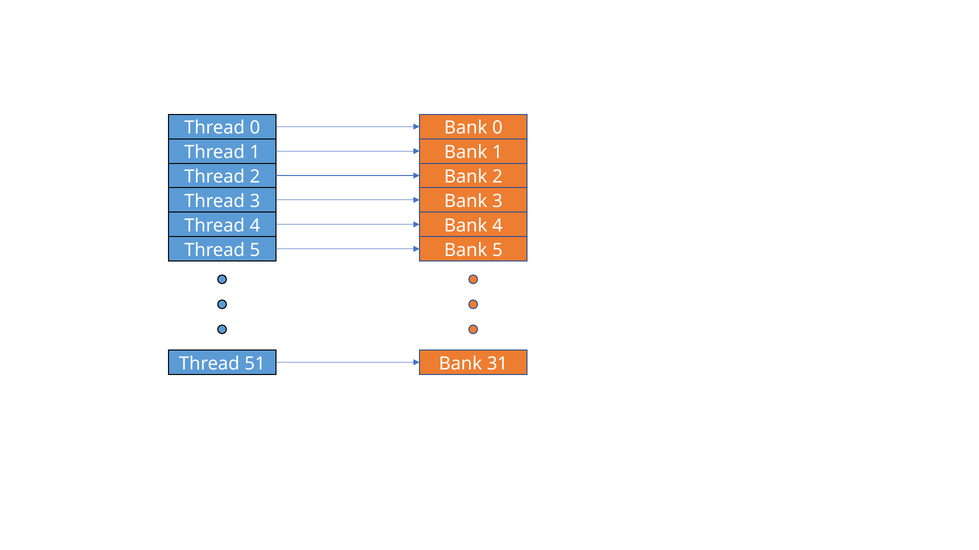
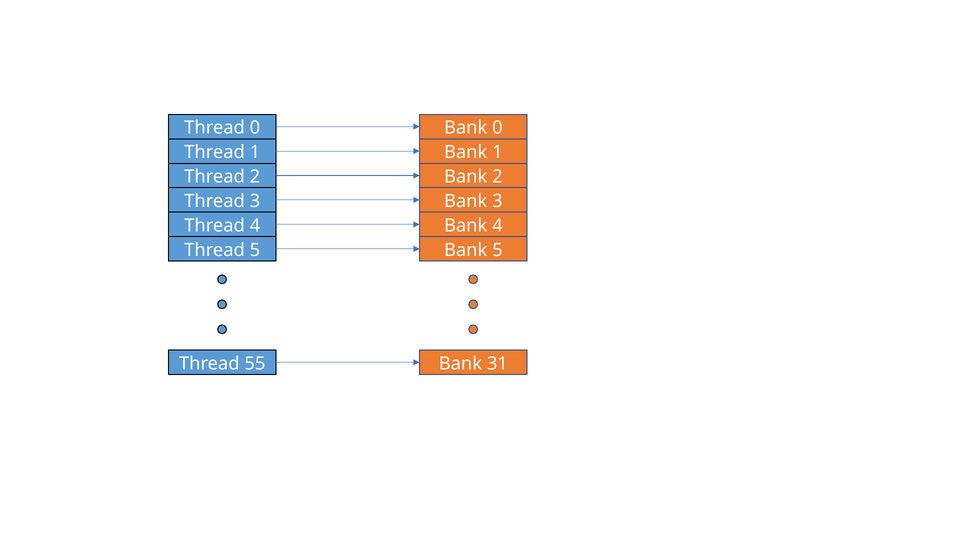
51: 51 -> 55
